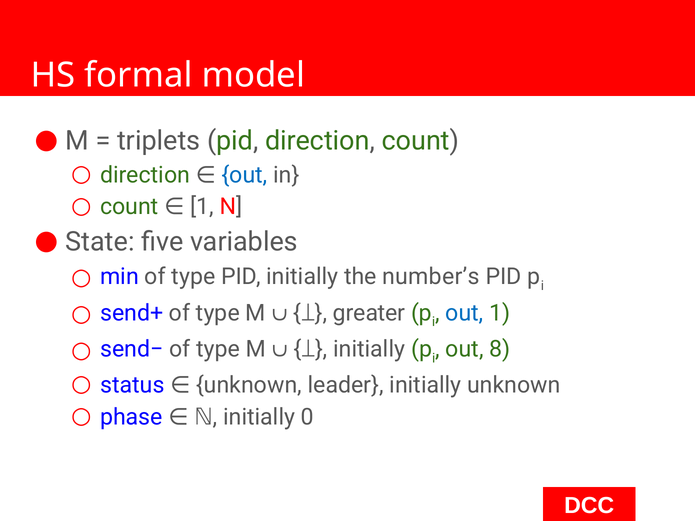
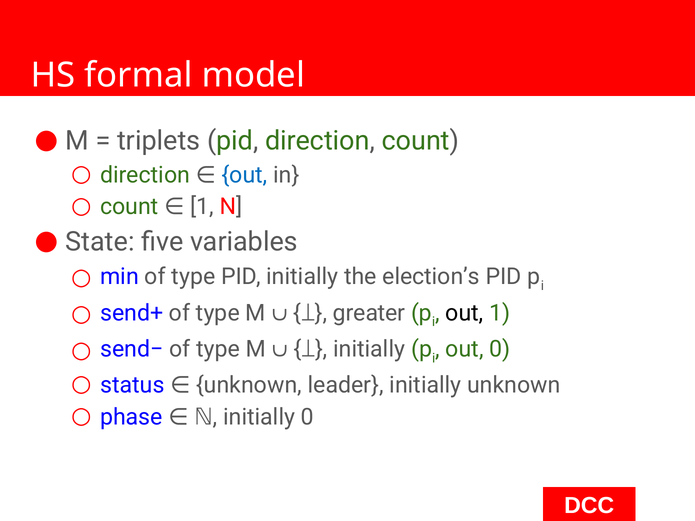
number’s: number’s -> election’s
out at (464, 313) colour: blue -> black
out 8: 8 -> 0
